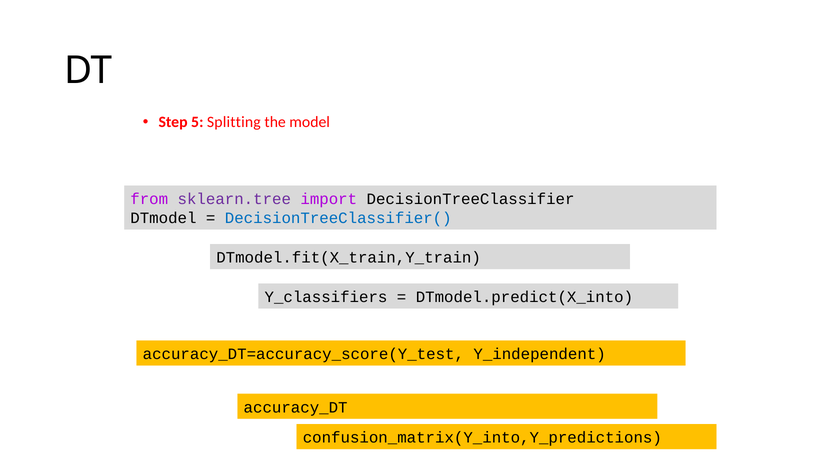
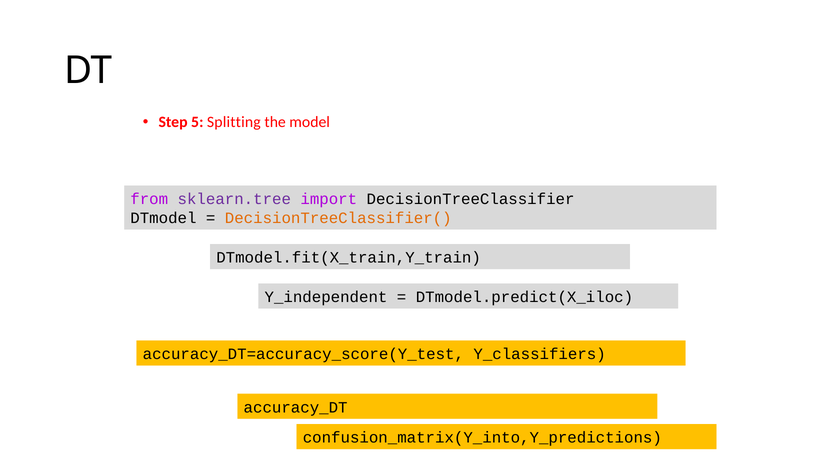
DecisionTreeClassifier( colour: blue -> orange
Y_classifiers: Y_classifiers -> Y_independent
DTmodel.predict(X_into: DTmodel.predict(X_into -> DTmodel.predict(X_iloc
Y_independent: Y_independent -> Y_classifiers
